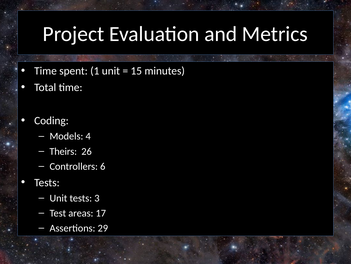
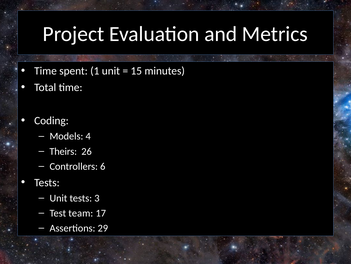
areas: areas -> team
